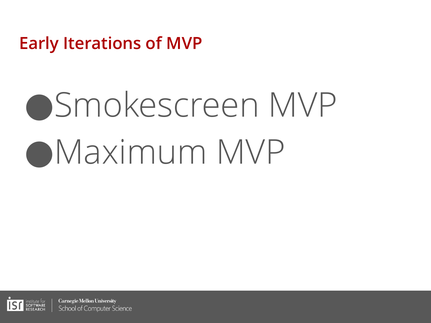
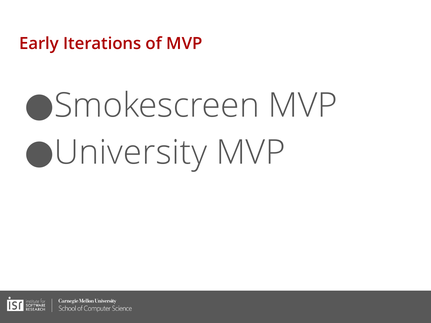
Maximum: Maximum -> University
